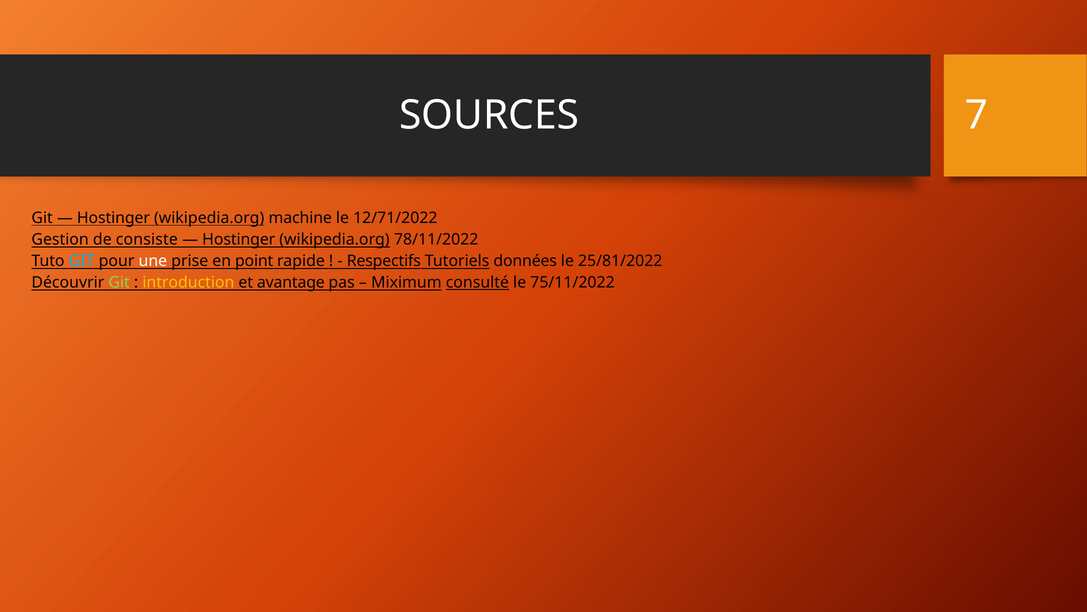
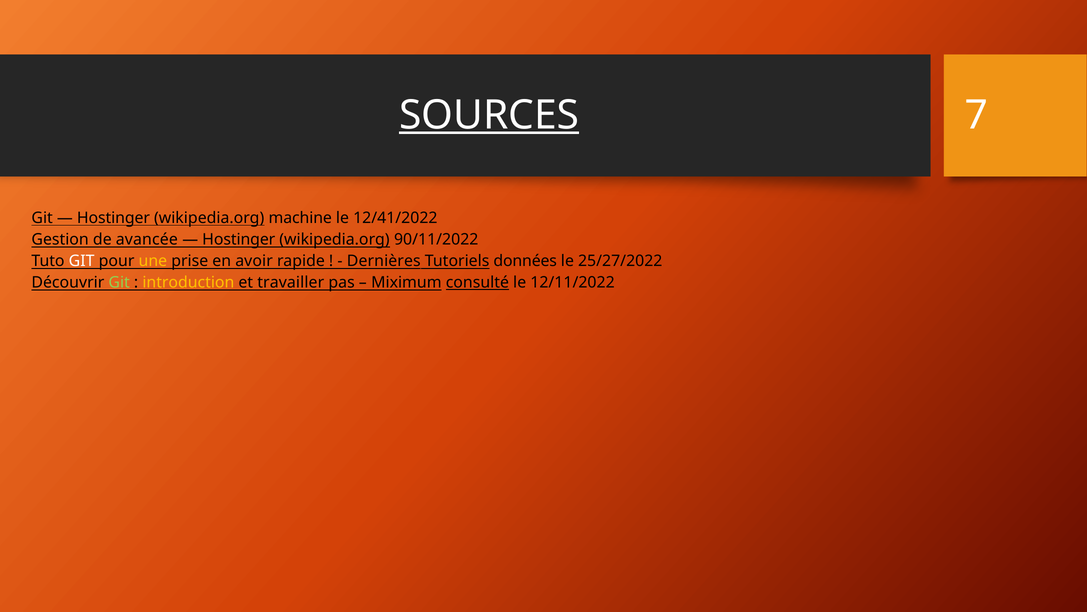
SOURCES underline: none -> present
12/71/2022: 12/71/2022 -> 12/41/2022
consiste: consiste -> avancée
78/11/2022: 78/11/2022 -> 90/11/2022
GIT at (82, 261) colour: light blue -> white
une colour: white -> yellow
point: point -> avoir
Respectifs: Respectifs -> Dernières
25/81/2022: 25/81/2022 -> 25/27/2022
avantage: avantage -> travailler
75/11/2022: 75/11/2022 -> 12/11/2022
